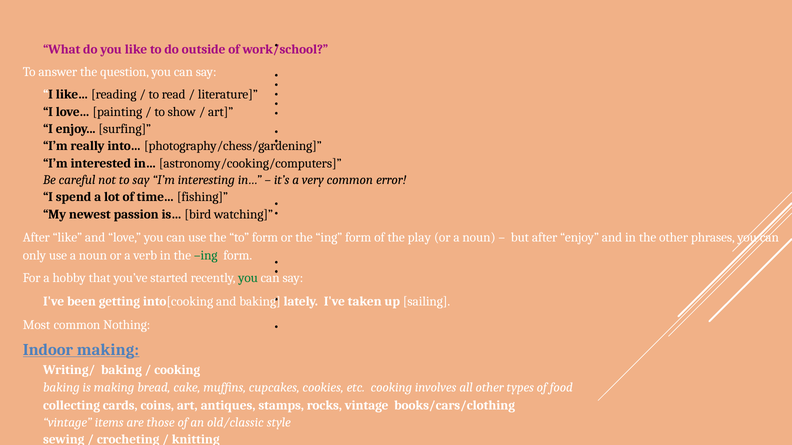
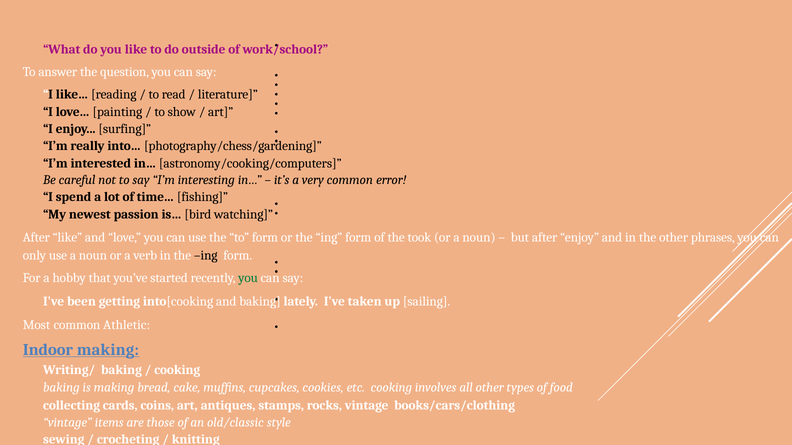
play: play -> took
ing at (206, 256) colour: green -> black
Nothing: Nothing -> Athletic
